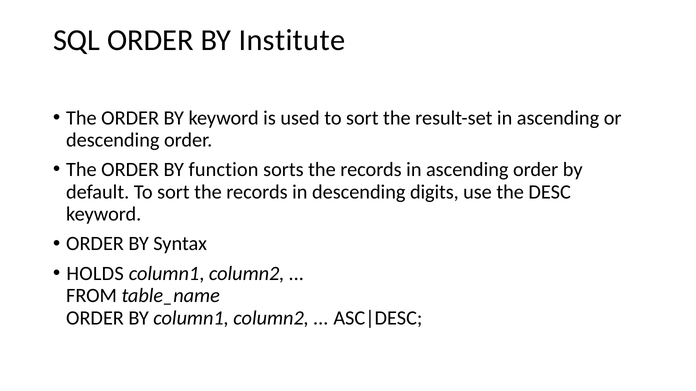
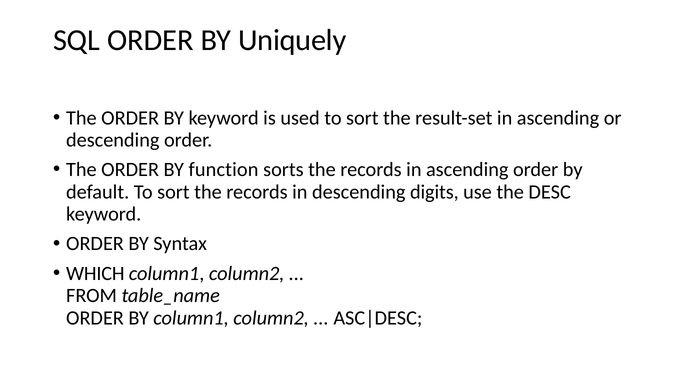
Institute: Institute -> Uniquely
HOLDS: HOLDS -> WHICH
